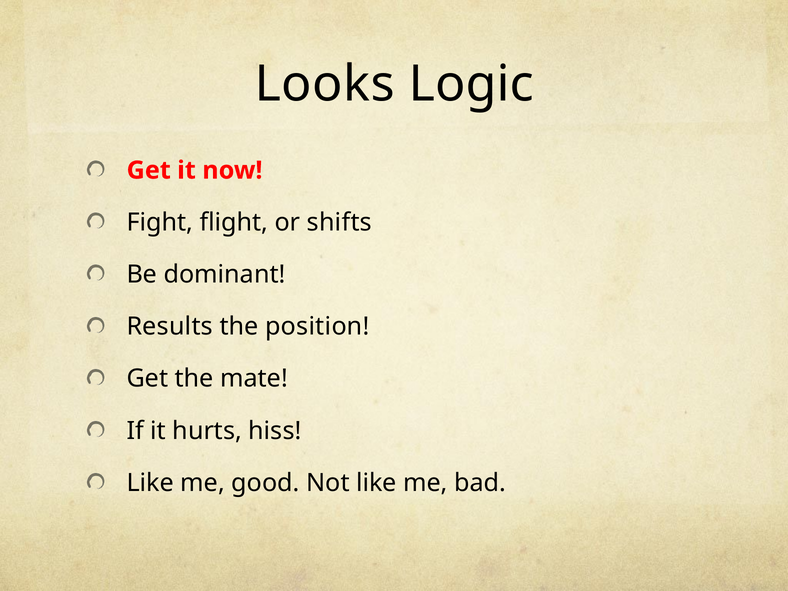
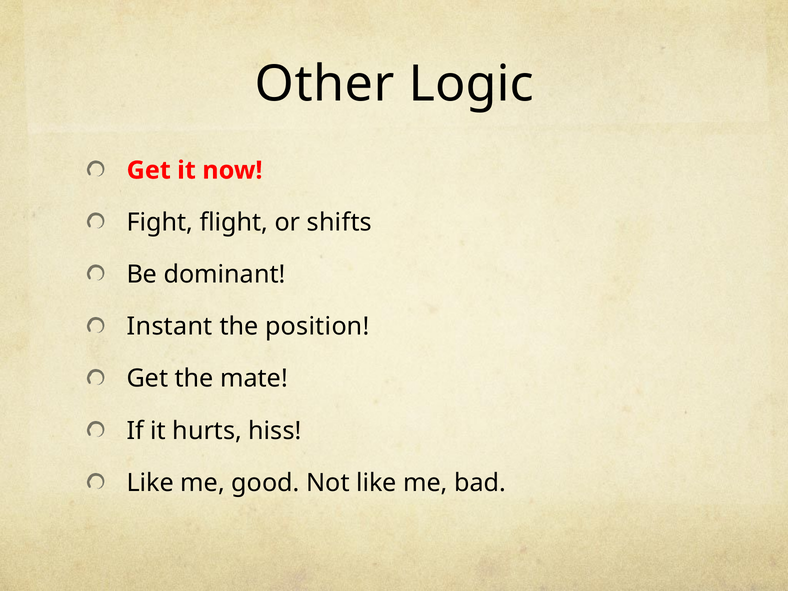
Looks: Looks -> Other
Results: Results -> Instant
